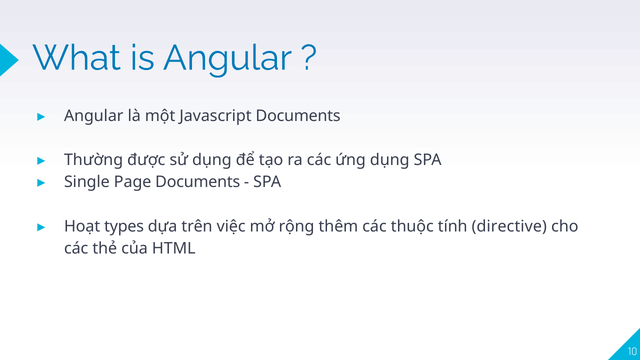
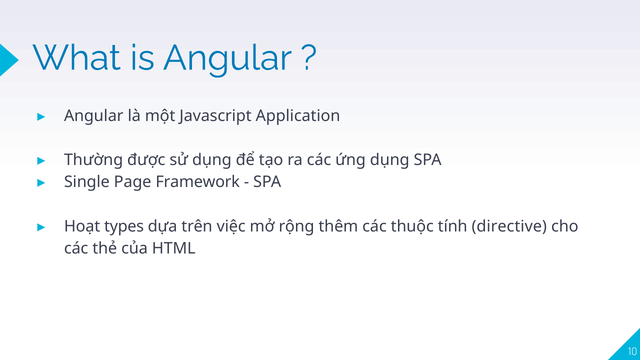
Javascript Documents: Documents -> Application
Page Documents: Documents -> Framework
